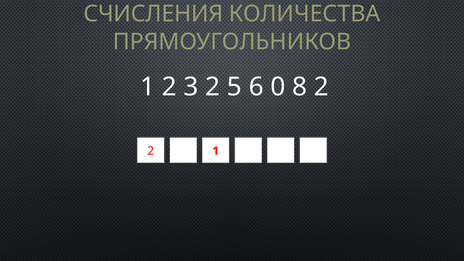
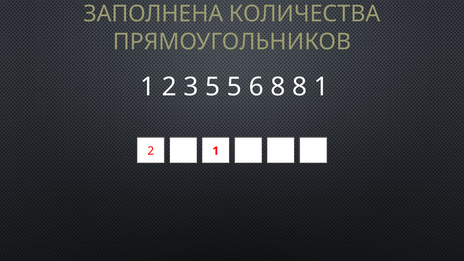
СЧИСЛЕНИЯ: СЧИСЛЕНИЯ -> ЗАПОЛНЕНА
3 2: 2 -> 5
6 0: 0 -> 8
8 2: 2 -> 1
